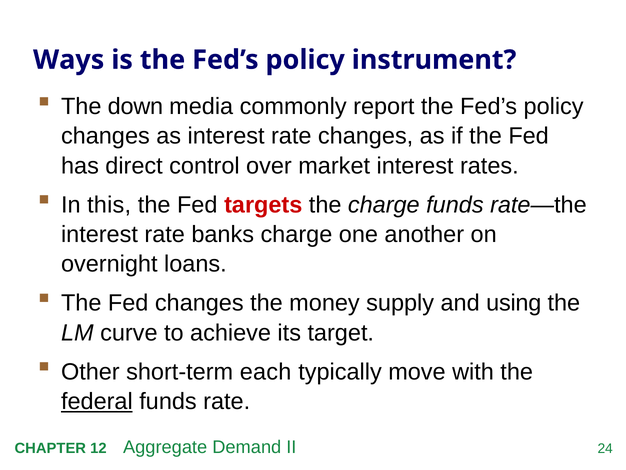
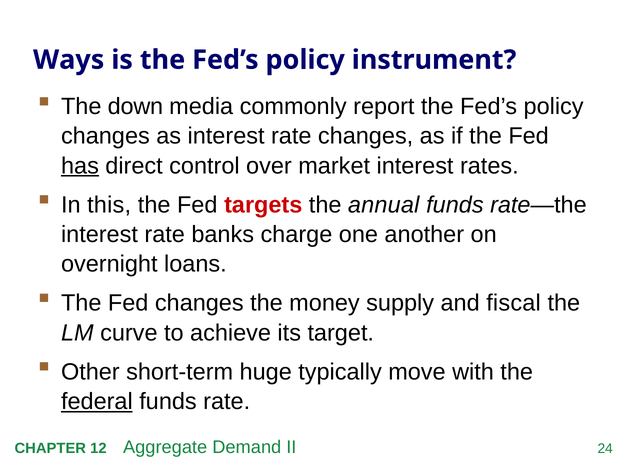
has underline: none -> present
the charge: charge -> annual
using: using -> fiscal
each: each -> huge
